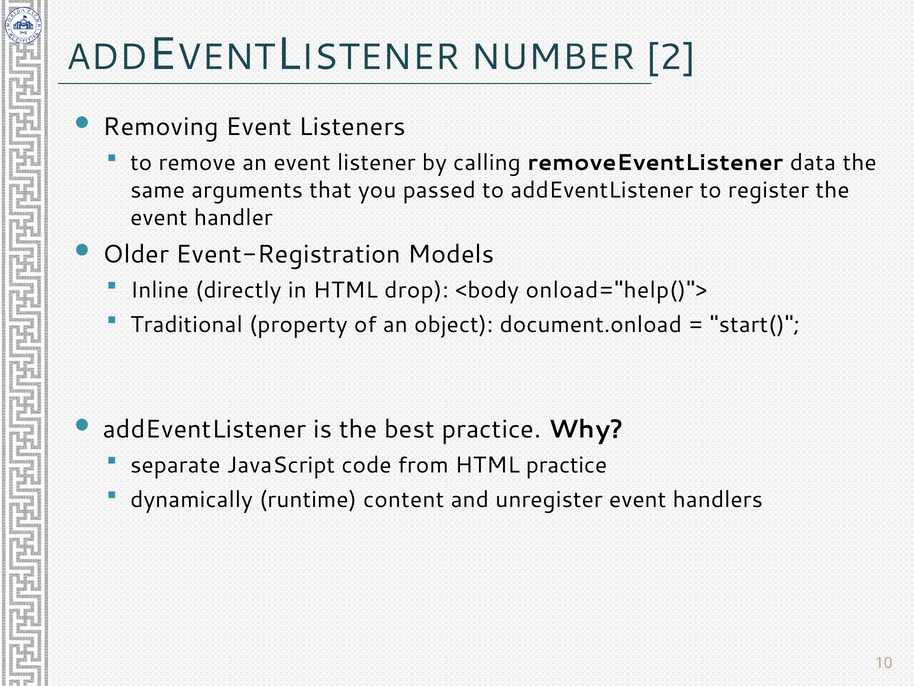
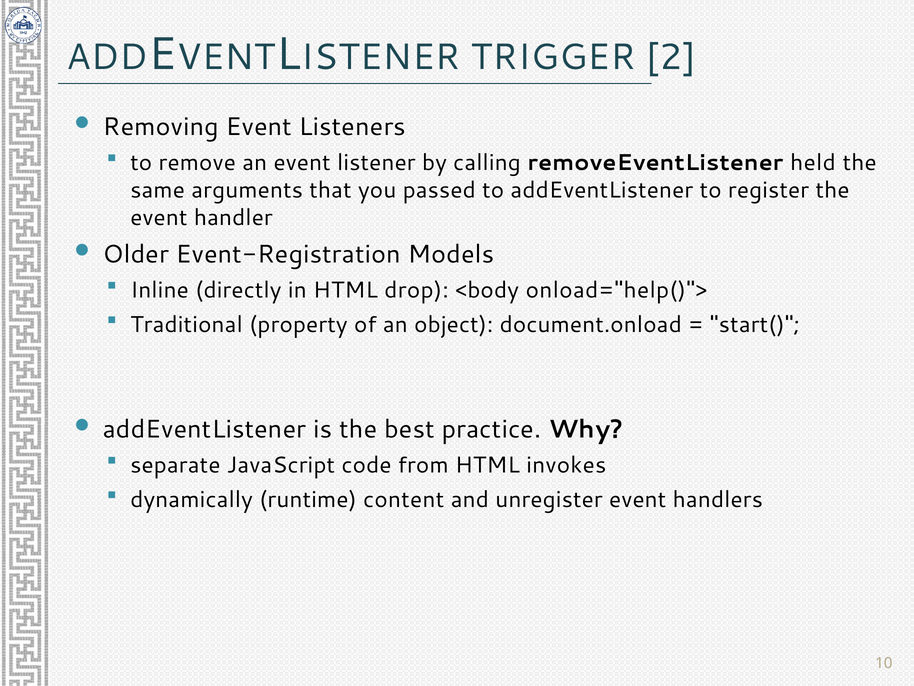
NUMBER: NUMBER -> TRIGGER
data: data -> held
HTML practice: practice -> invokes
